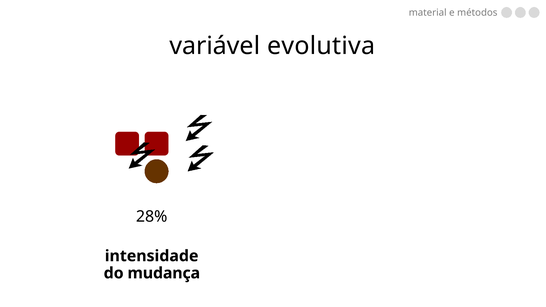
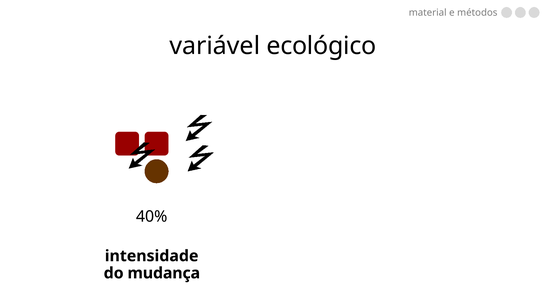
evolutiva: evolutiva -> ecológico
28%: 28% -> 40%
